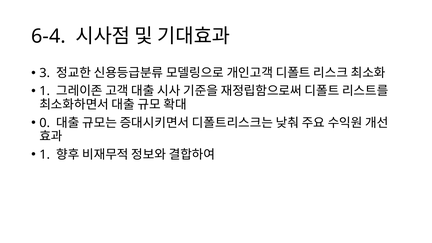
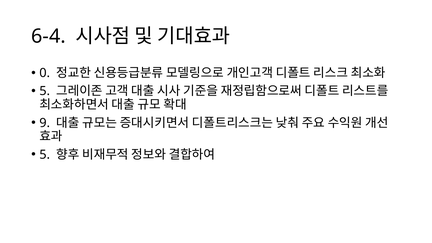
3: 3 -> 0
1 at (45, 91): 1 -> 5
0: 0 -> 9
1 at (45, 155): 1 -> 5
